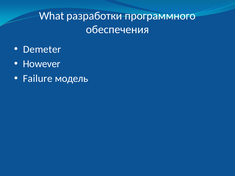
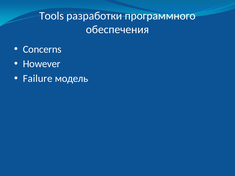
What: What -> Tools
Demeter: Demeter -> Concerns
